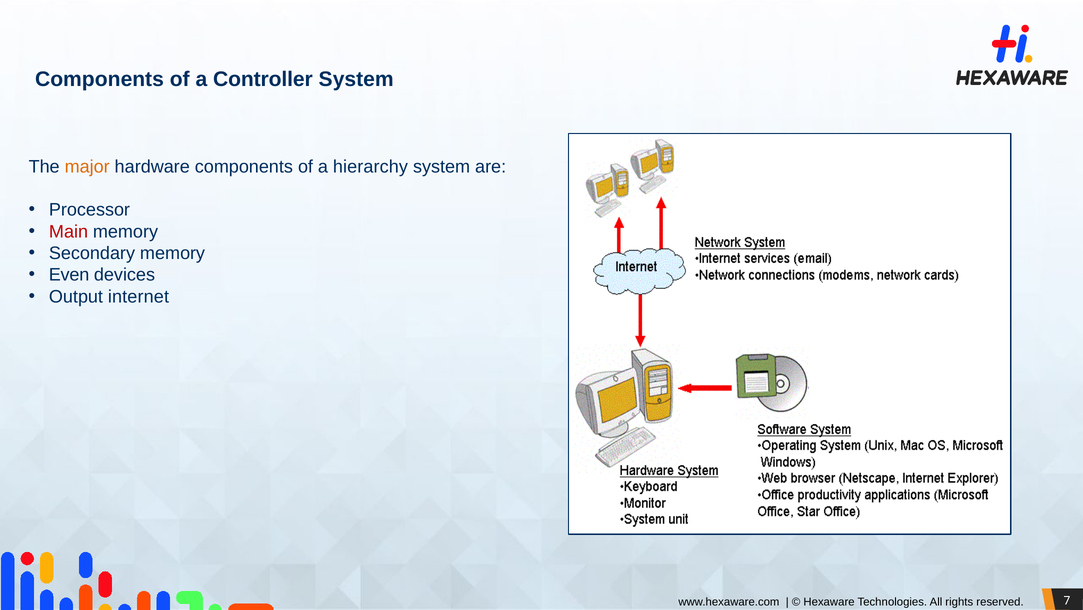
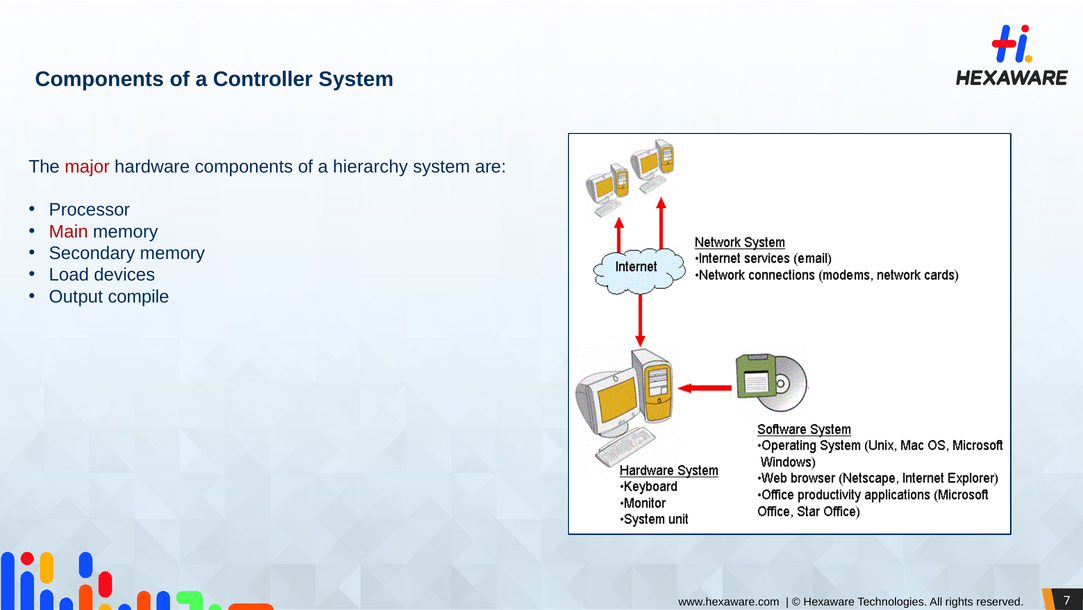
major colour: orange -> red
Even: Even -> Load
internet: internet -> compile
